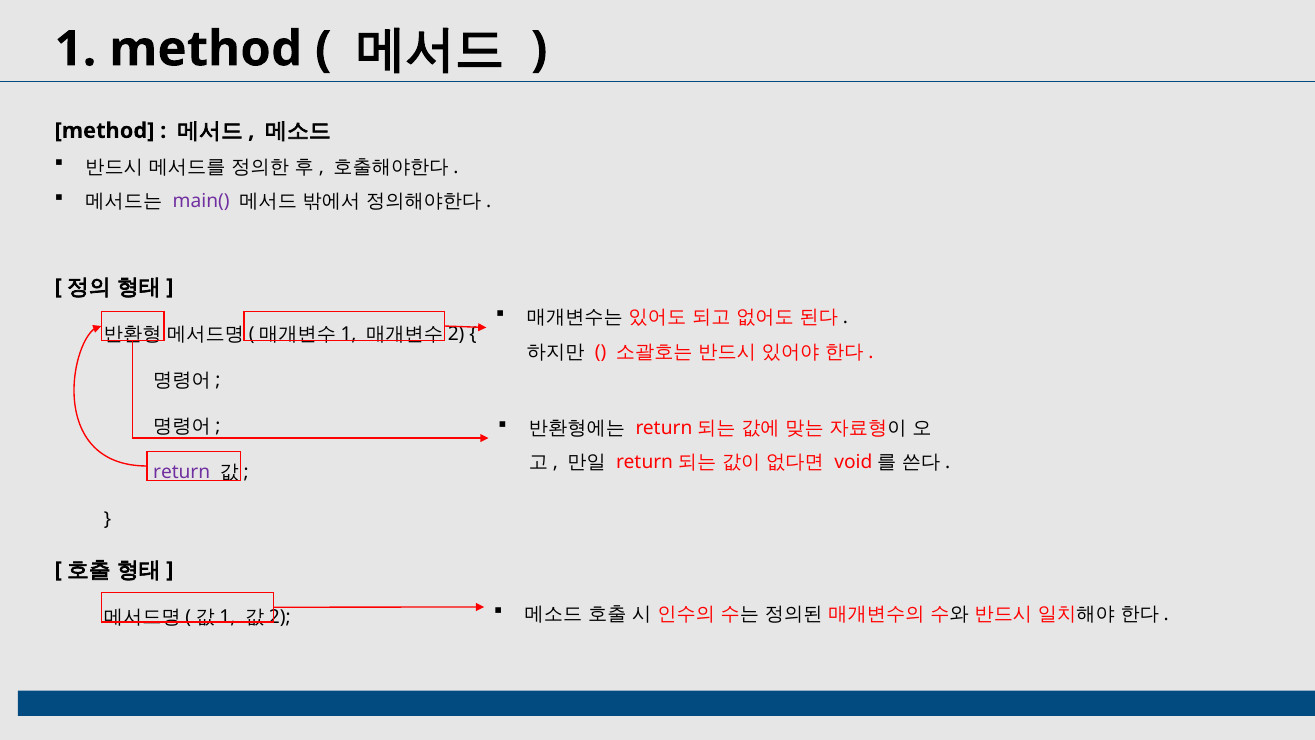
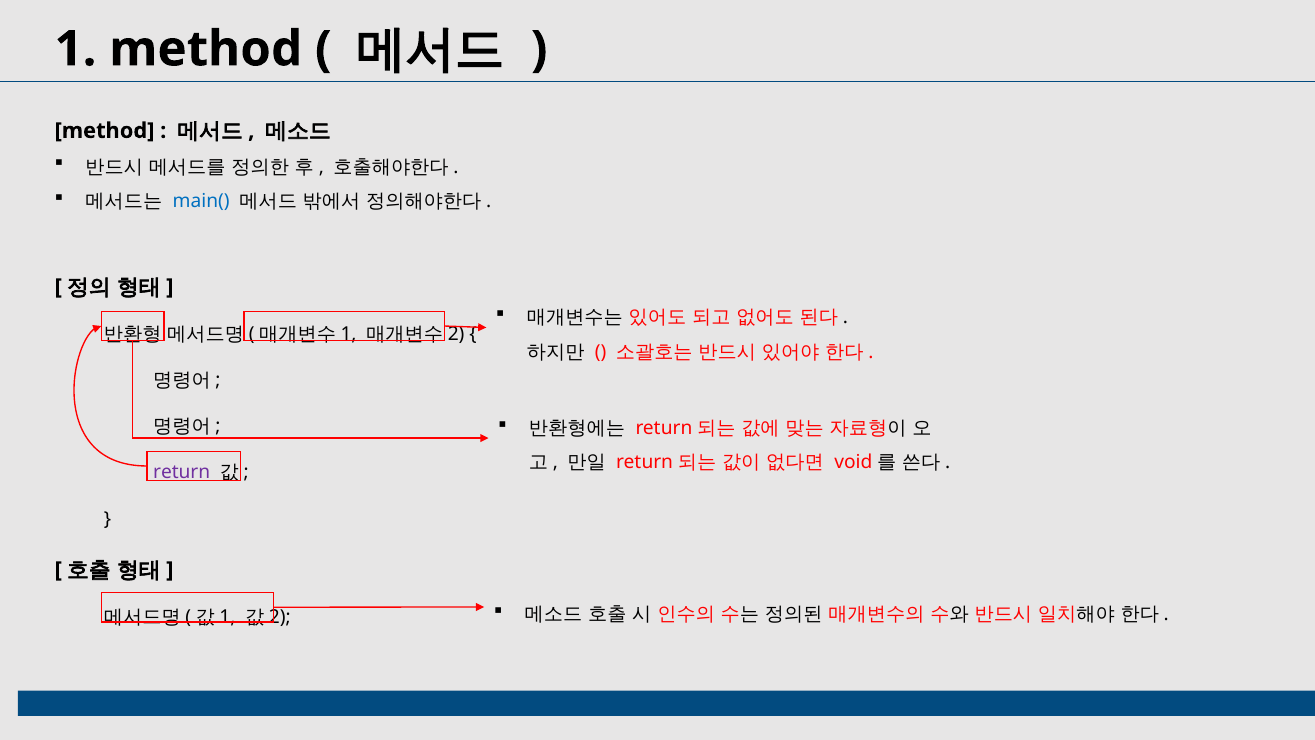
main( colour: purple -> blue
